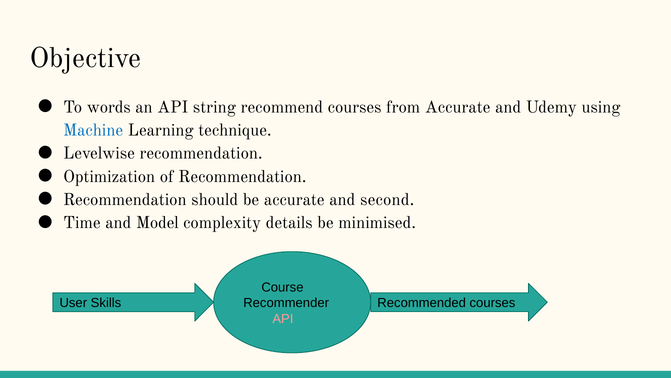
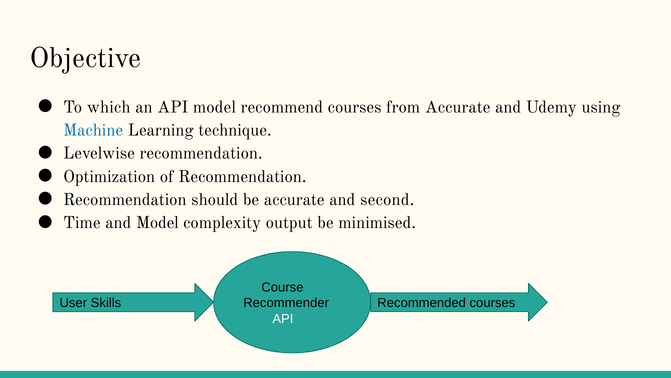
words: words -> which
API string: string -> model
details: details -> output
API at (283, 318) colour: pink -> white
